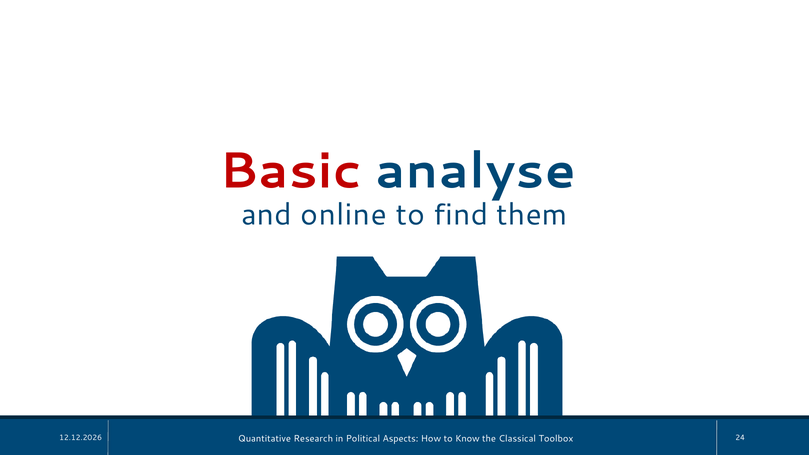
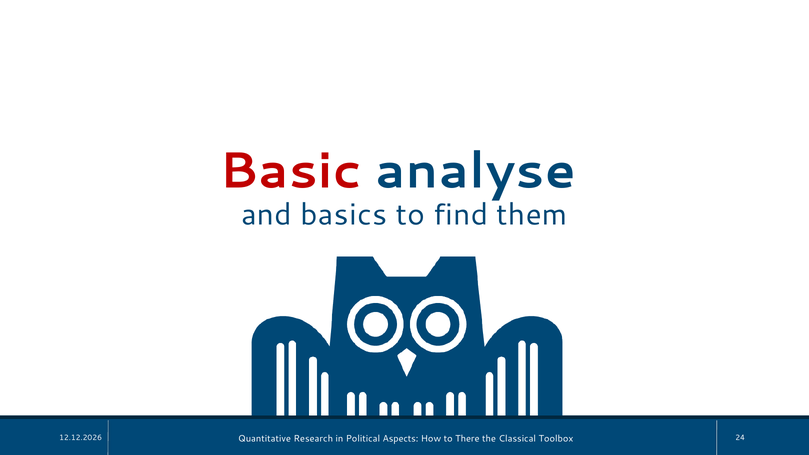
online: online -> basics
Know: Know -> There
